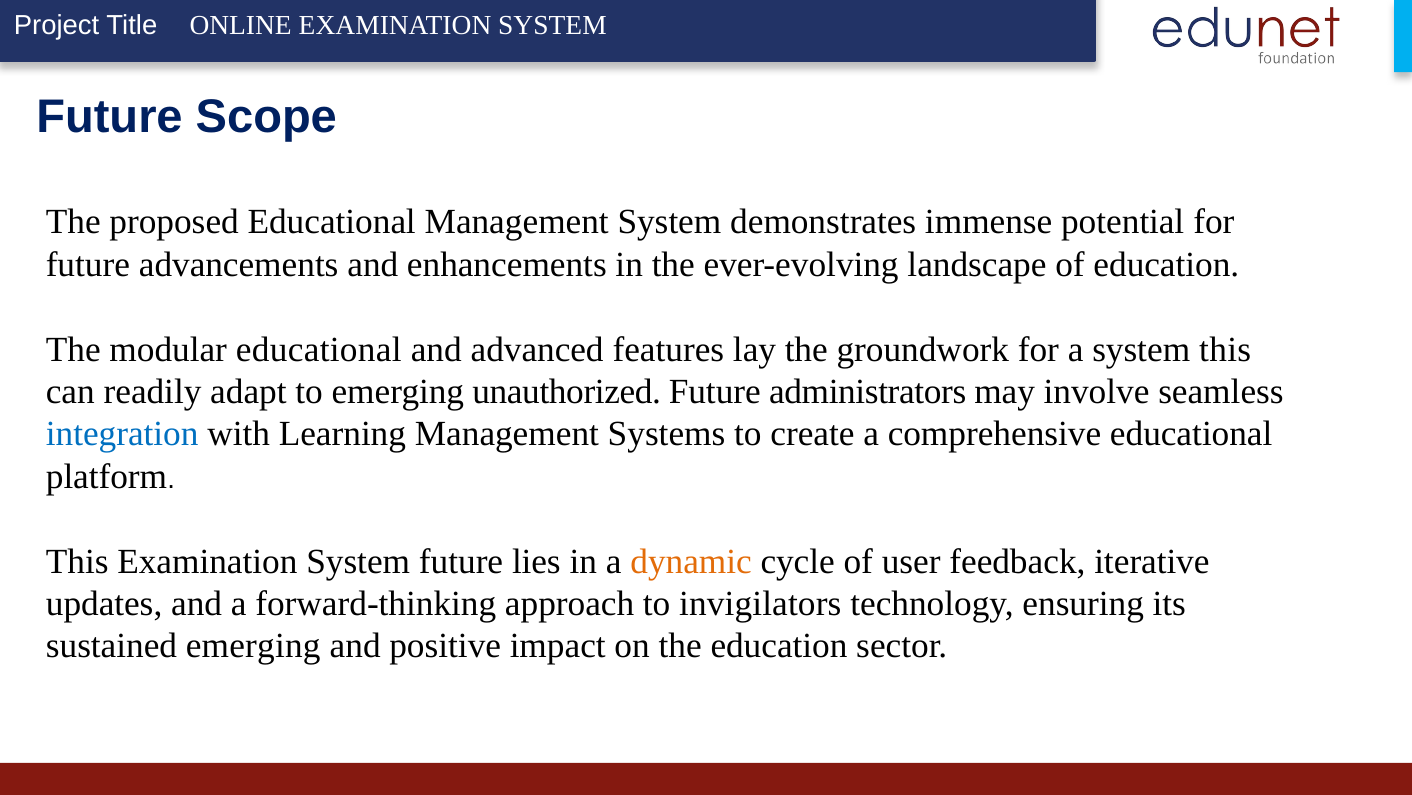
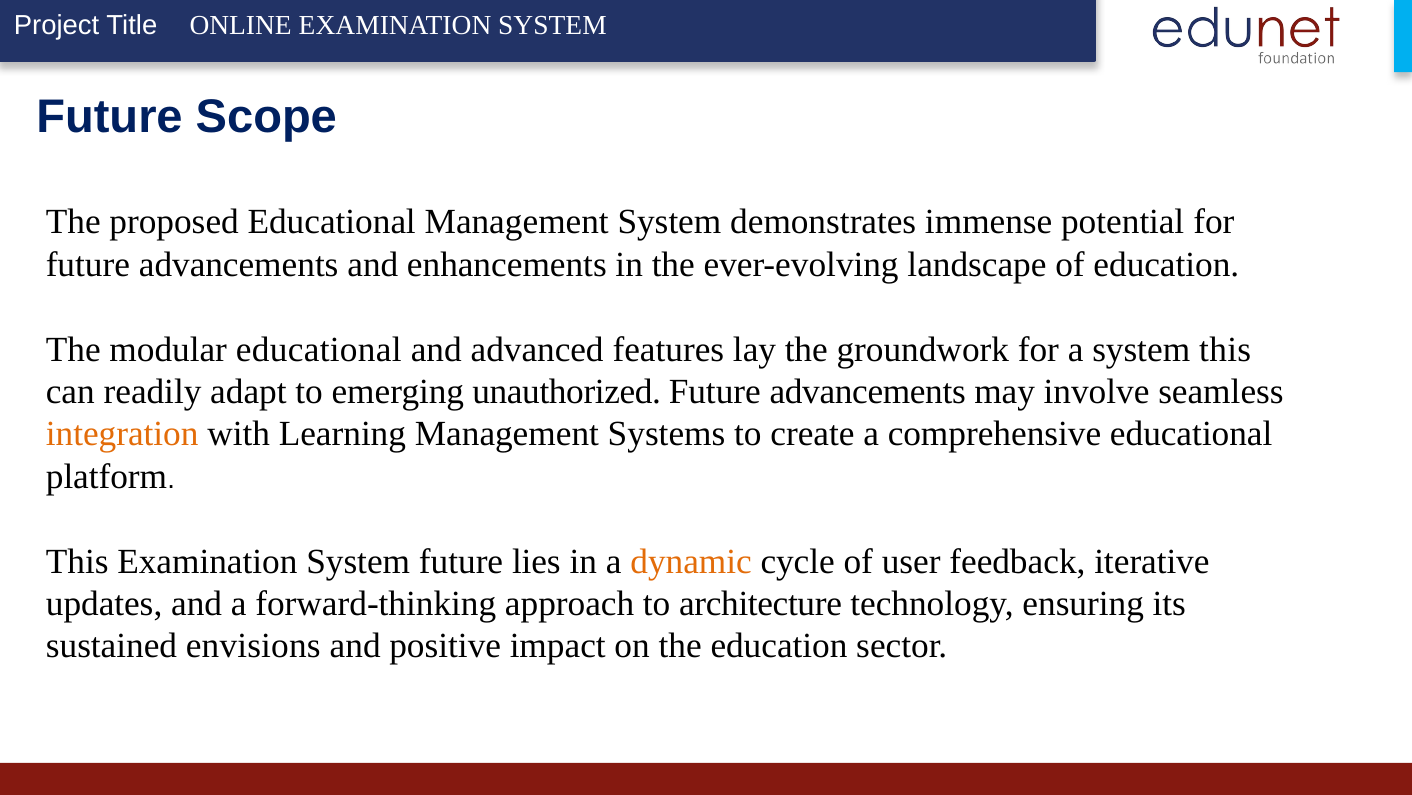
administrators at (868, 391): administrators -> advancements
integration colour: blue -> orange
invigilators: invigilators -> architecture
sustained emerging: emerging -> envisions
